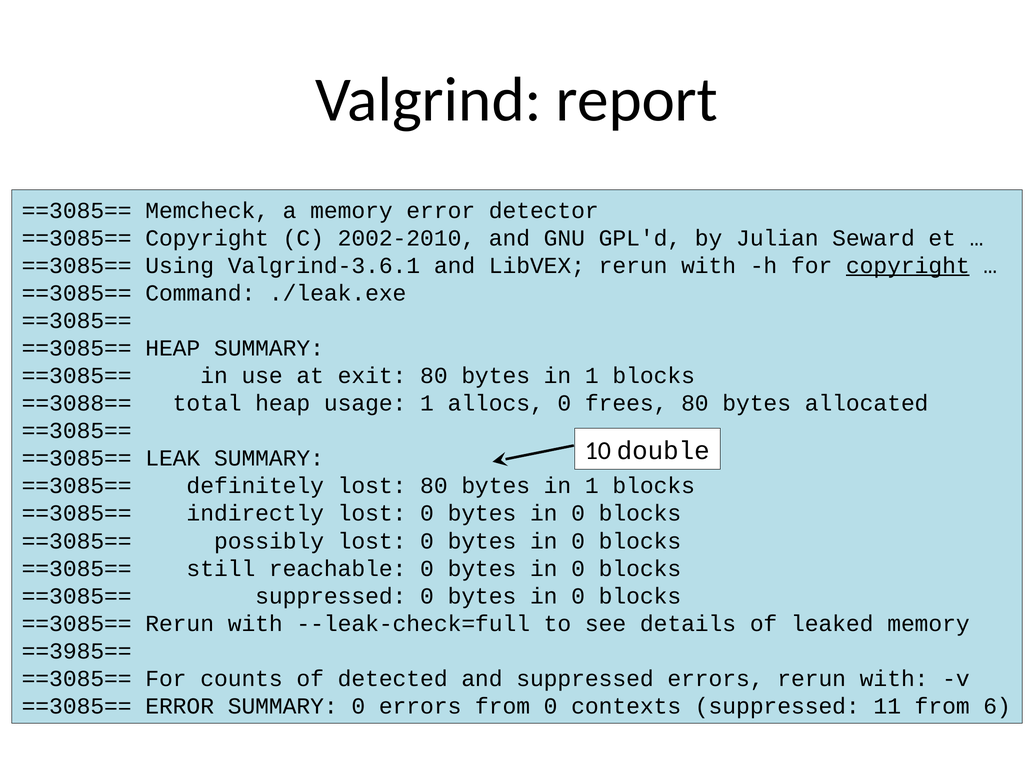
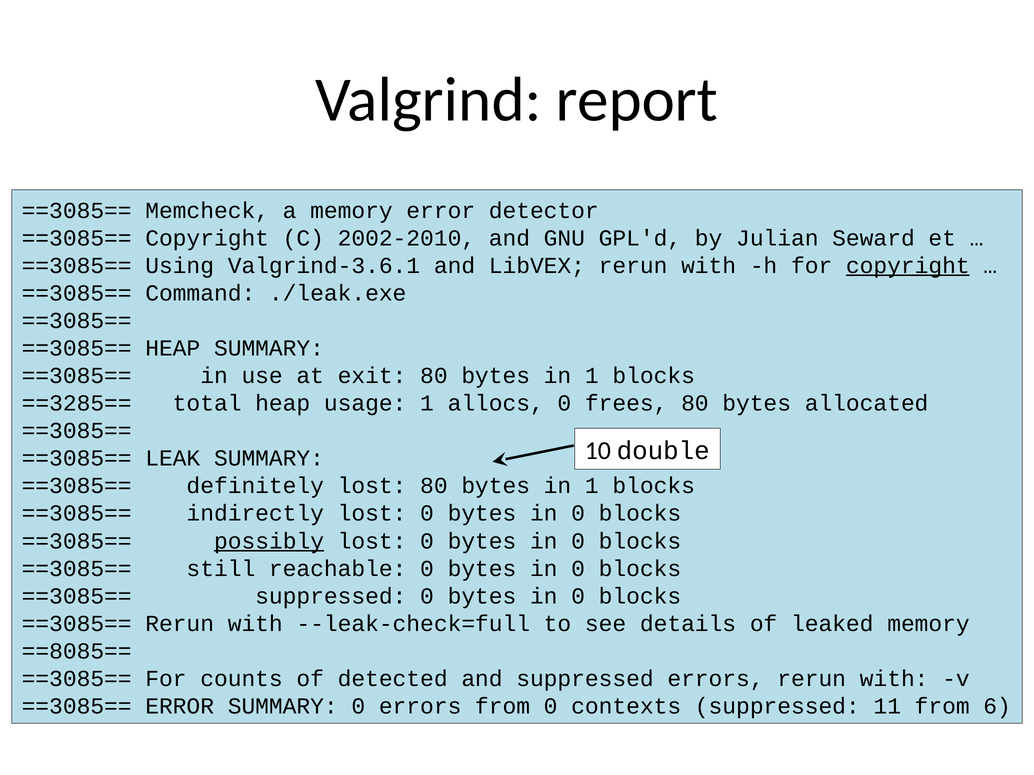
==3088==: ==3088== -> ==3285==
possibly underline: none -> present
==3985==: ==3985== -> ==8085==
